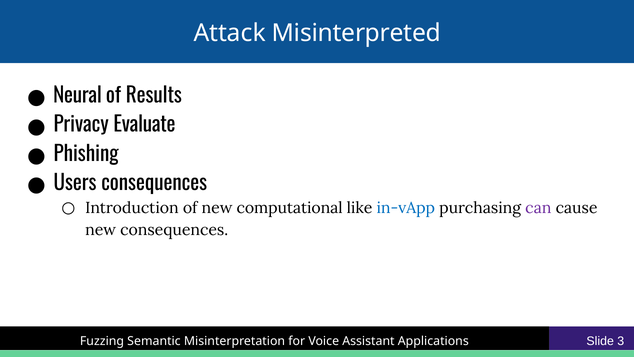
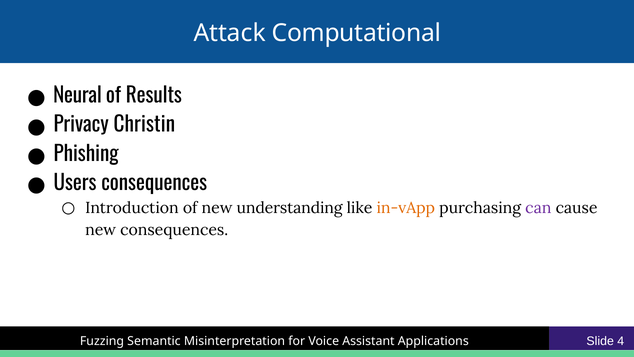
Misinterpreted: Misinterpreted -> Computational
Evaluate: Evaluate -> Christin
computational: computational -> understanding
in-vApp colour: blue -> orange
3: 3 -> 4
